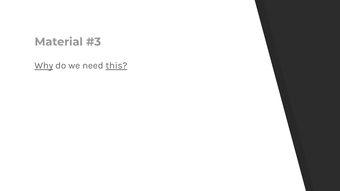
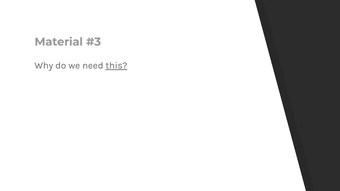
Why underline: present -> none
